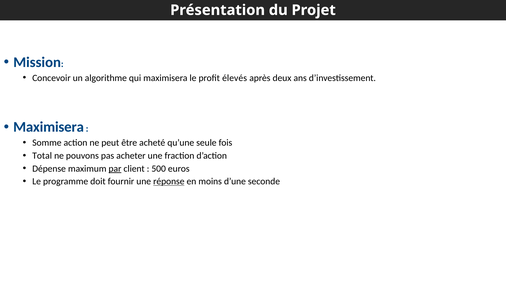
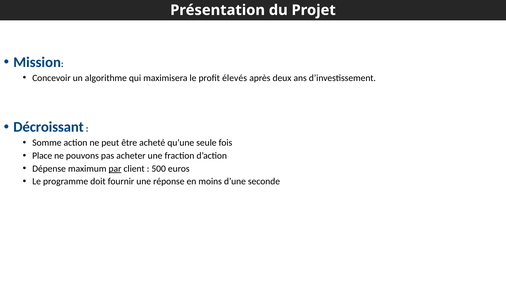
Maximisera at (49, 127): Maximisera -> Décroissant
Total: Total -> Place
réponse underline: present -> none
